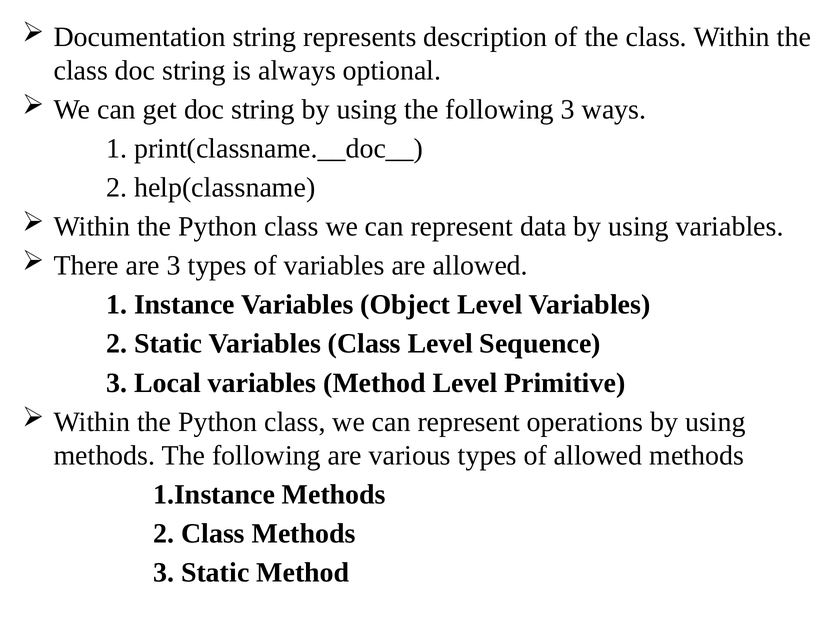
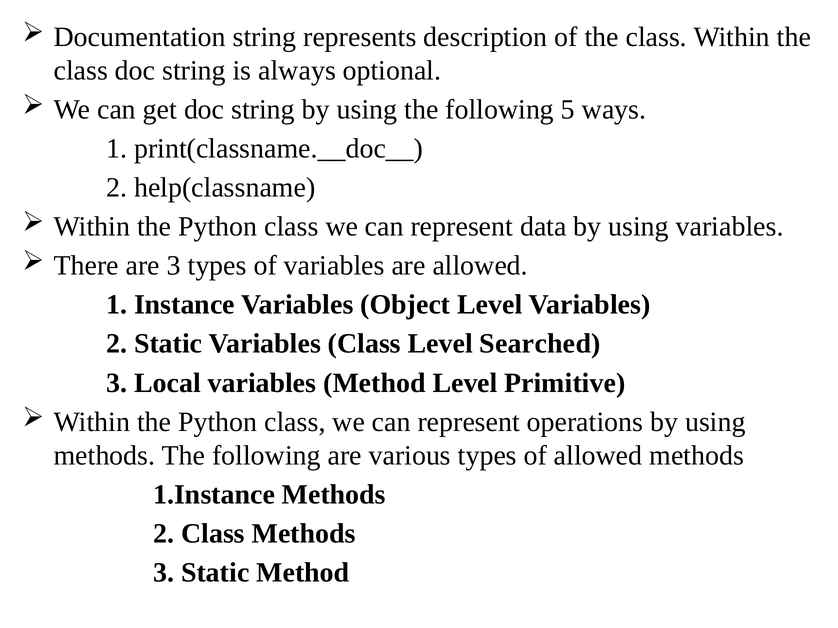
following 3: 3 -> 5
Sequence: Sequence -> Searched
